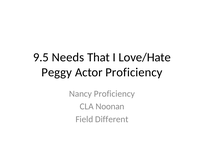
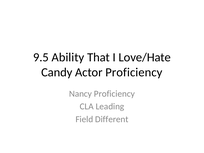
Needs: Needs -> Ability
Peggy: Peggy -> Candy
Noonan: Noonan -> Leading
